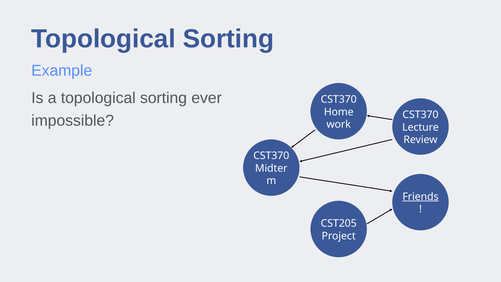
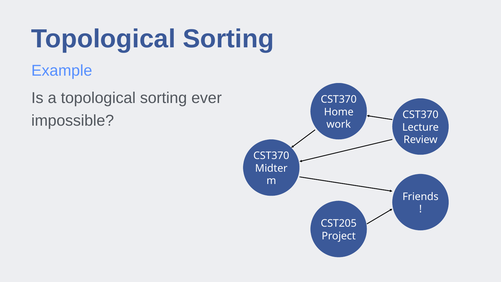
Friends underline: present -> none
